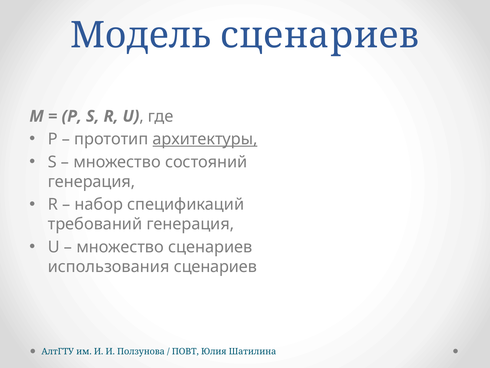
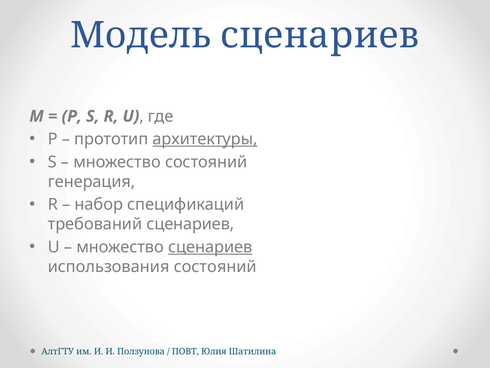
требований генерация: генерация -> сценариев
сценариев at (210, 247) underline: none -> present
использования сценариев: сценариев -> состояний
